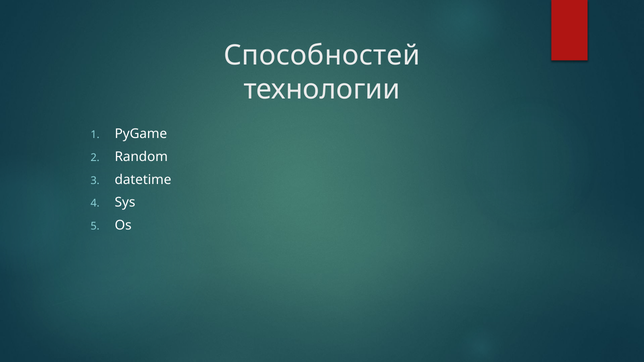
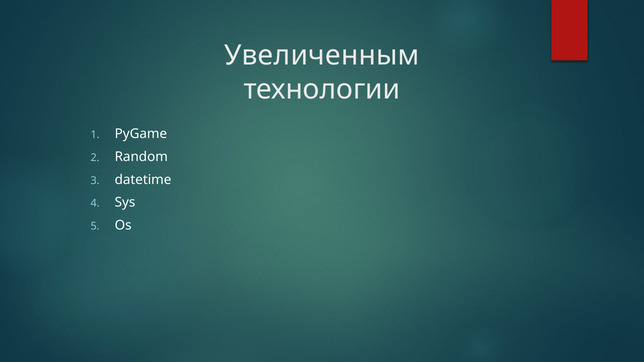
Способностей: Способностей -> Увеличенным
